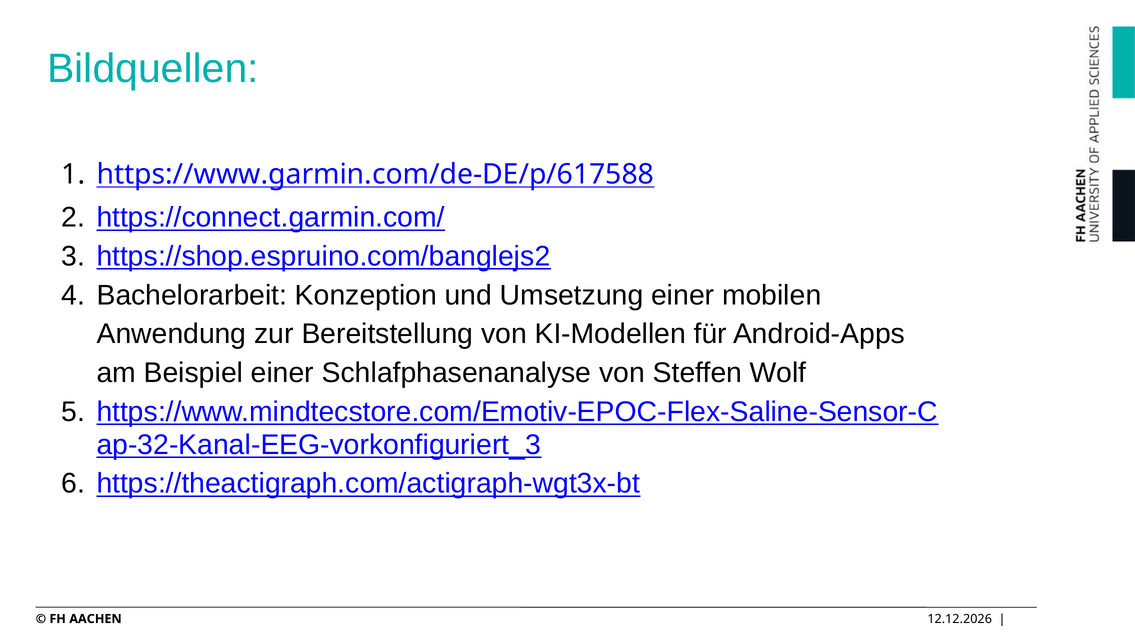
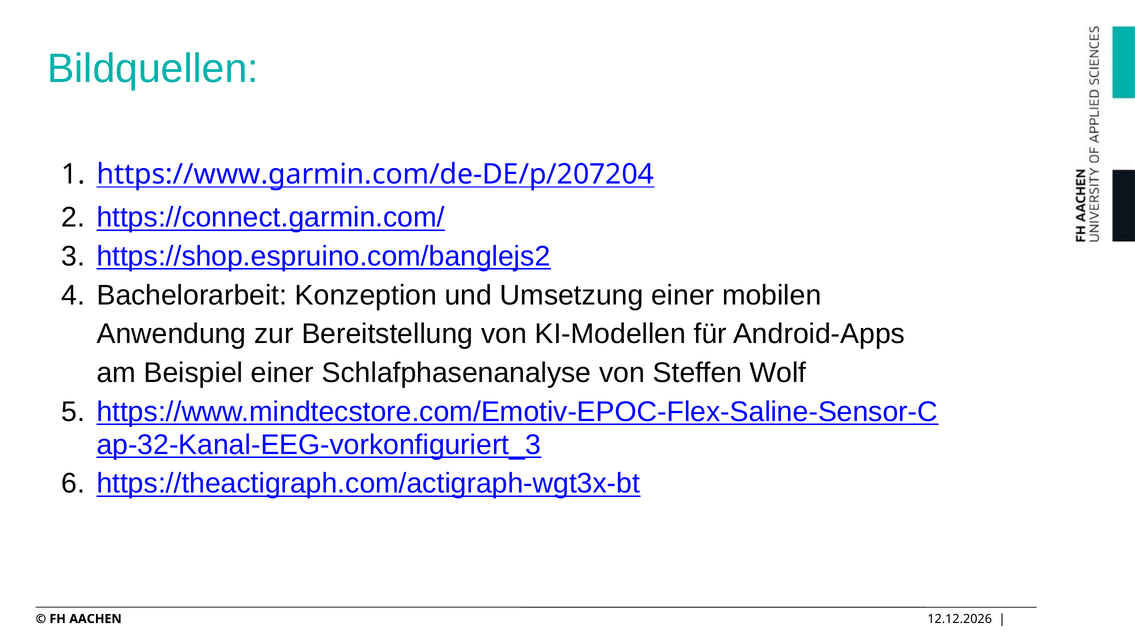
https://www.garmin.com/de-DE/p/617588: https://www.garmin.com/de-DE/p/617588 -> https://www.garmin.com/de-DE/p/207204
